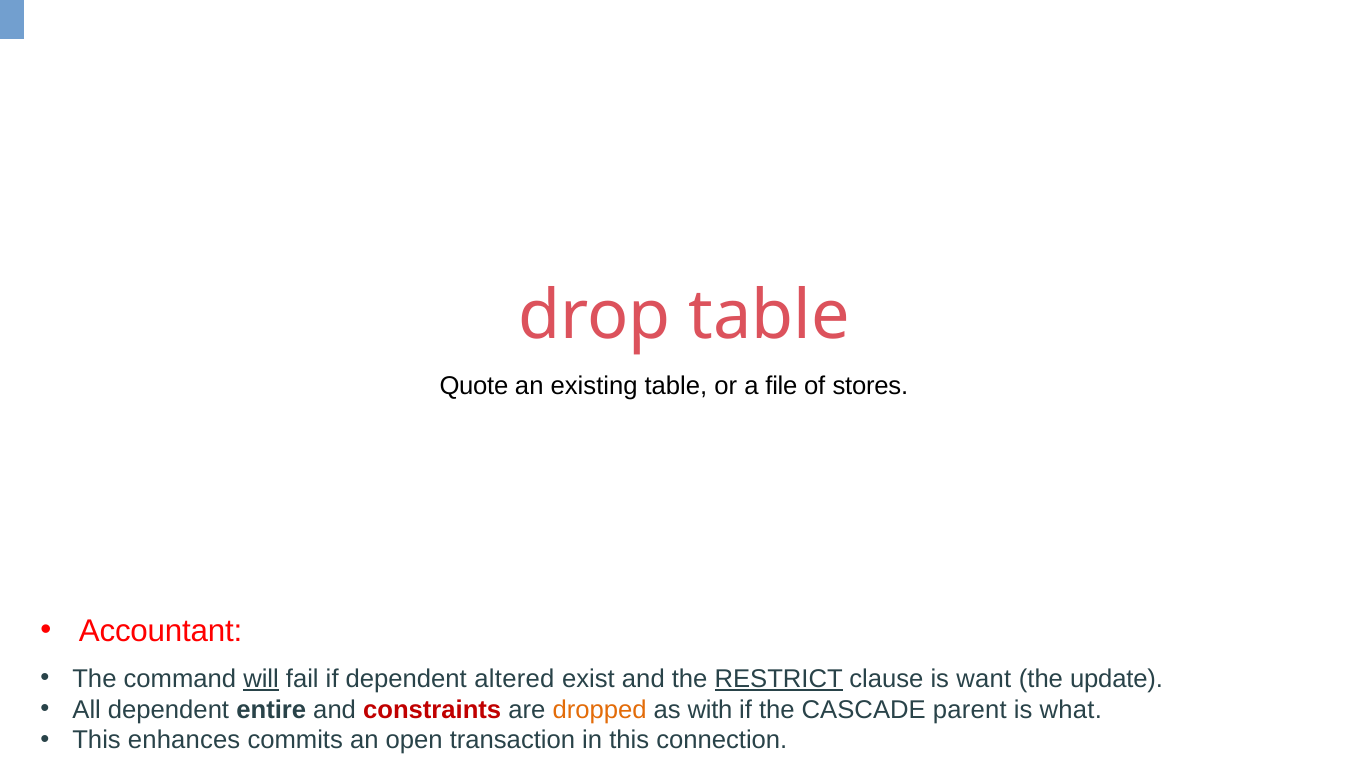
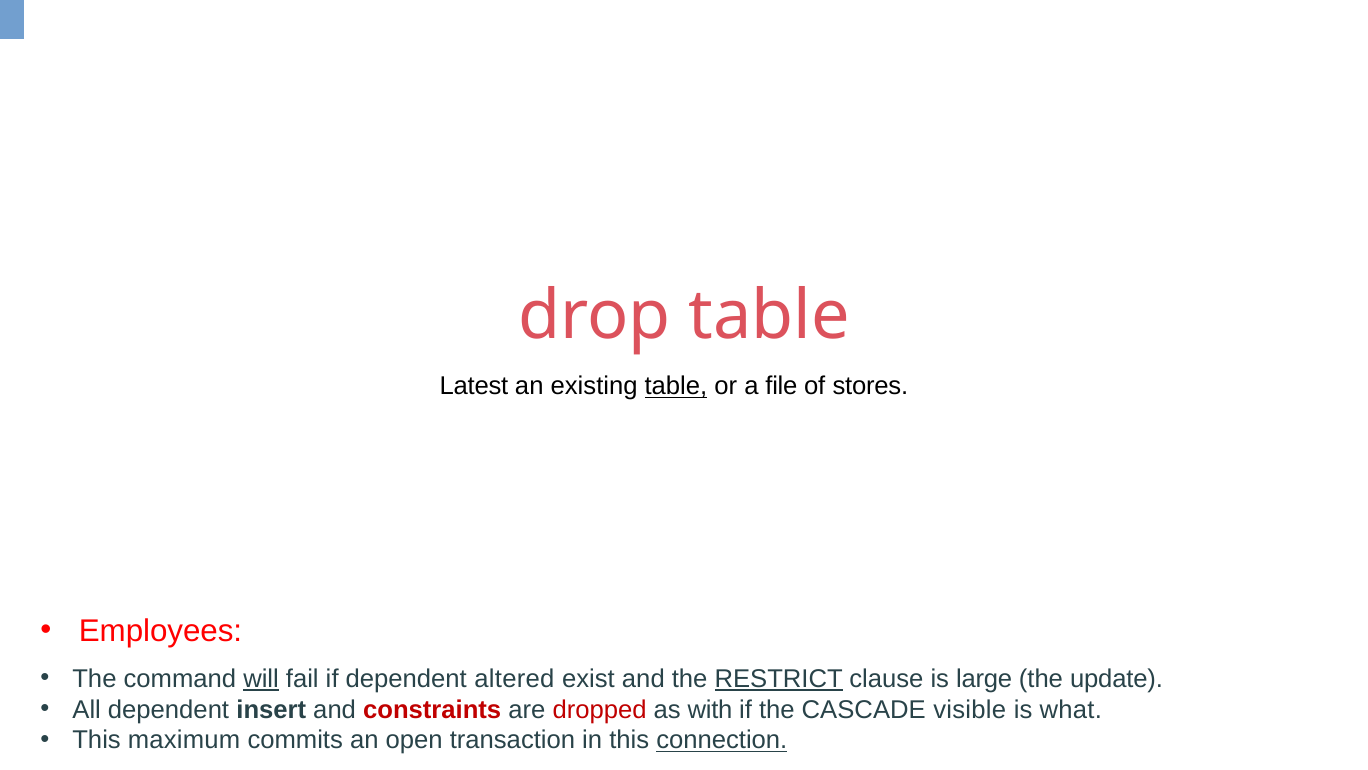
Quote: Quote -> Latest
table at (676, 386) underline: none -> present
Accountant: Accountant -> Employees
want: want -> large
entire: entire -> insert
dropped colour: orange -> red
parent: parent -> visible
enhances: enhances -> maximum
connection underline: none -> present
